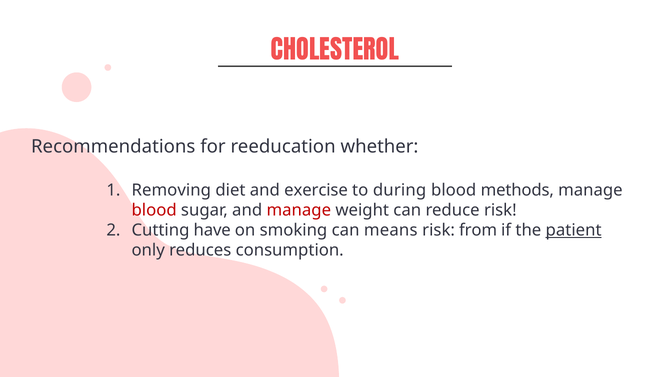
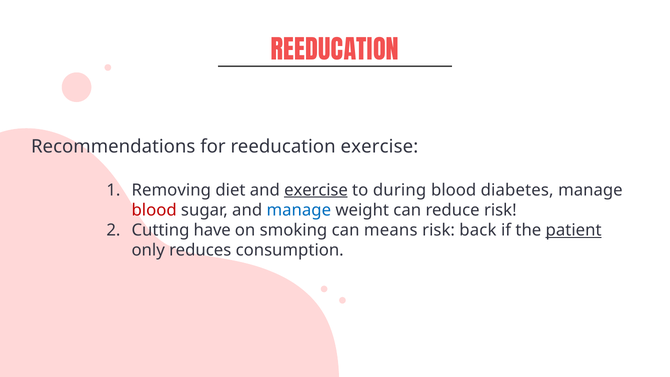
CHOLESTEROL at (335, 51): CHOLESTEROL -> REEDUCATION
reeducation whether: whether -> exercise
exercise at (316, 190) underline: none -> present
methods: methods -> diabetes
manage at (299, 210) colour: red -> blue
from: from -> back
